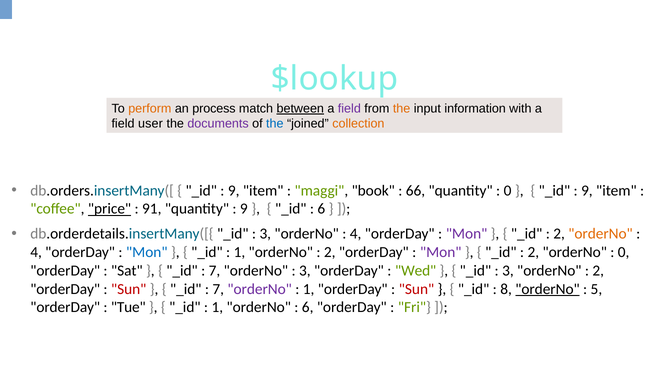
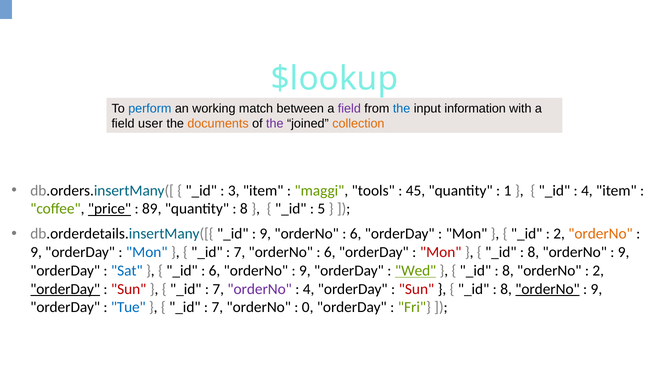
perform colour: orange -> blue
process: process -> working
between underline: present -> none
the at (402, 109) colour: orange -> blue
documents colour: purple -> orange
the at (275, 124) colour: blue -> purple
9 at (234, 191): 9 -> 3
book: book -> tools
66: 66 -> 45
0 at (508, 191): 0 -> 1
9 at (587, 191): 9 -> 4
91: 91 -> 89
9 at (244, 209): 9 -> 8
6 at (321, 209): 6 -> 5
3 at (265, 234): 3 -> 9
4 at (356, 234): 4 -> 6
Mon at (467, 234) colour: purple -> black
4 at (36, 252): 4 -> 9
1 at (239, 252): 1 -> 7
2 at (330, 252): 2 -> 6
Mon at (441, 252) colour: purple -> red
2 at (533, 252): 2 -> 8
0 at (624, 252): 0 -> 9
Sat colour: black -> blue
7 at (215, 271): 7 -> 6
3 at (305, 271): 3 -> 9
Wed underline: none -> present
3 at (508, 271): 3 -> 8
orderDay at (65, 289) underline: none -> present
1 at (309, 289): 1 -> 4
5 at (596, 289): 5 -> 9
Tue colour: black -> blue
1 at (217, 308): 1 -> 7
6 at (308, 308): 6 -> 0
